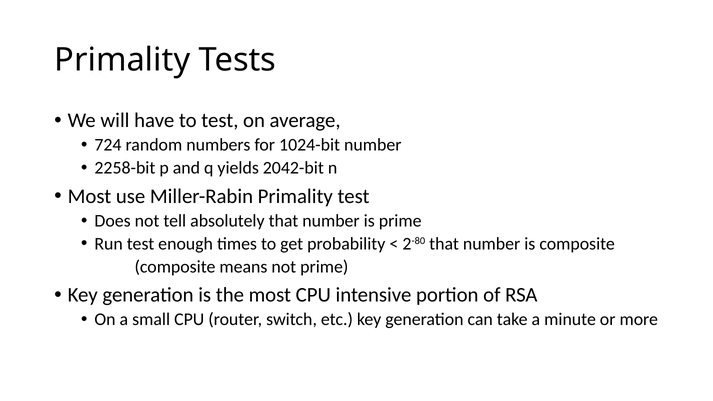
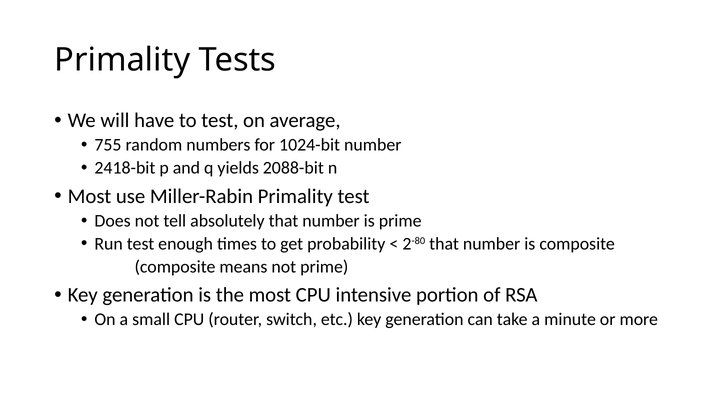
724: 724 -> 755
2258-bit: 2258-bit -> 2418-bit
2042-bit: 2042-bit -> 2088-bit
